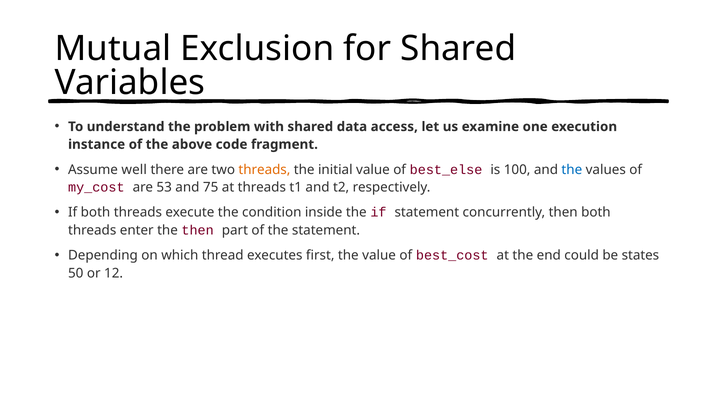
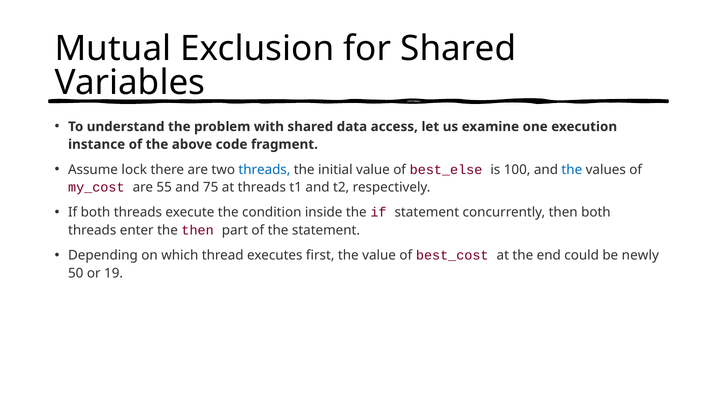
well: well -> lock
threads at (264, 170) colour: orange -> blue
53: 53 -> 55
states: states -> newly
12: 12 -> 19
